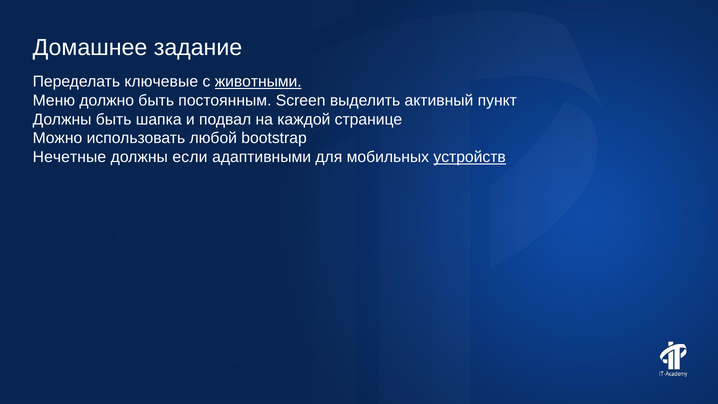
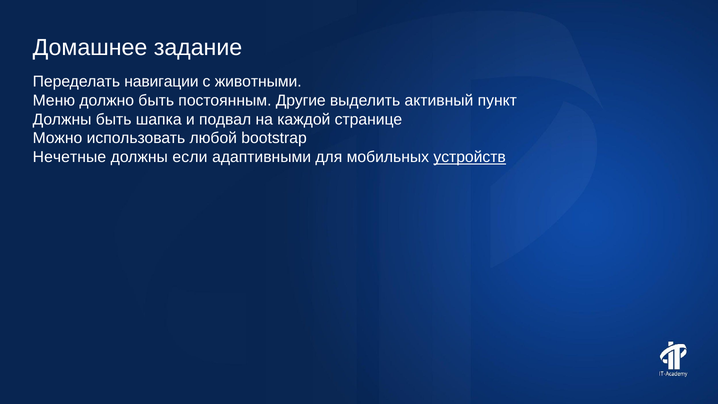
ключевые: ключевые -> навигации
животными underline: present -> none
Screen: Screen -> Другие
